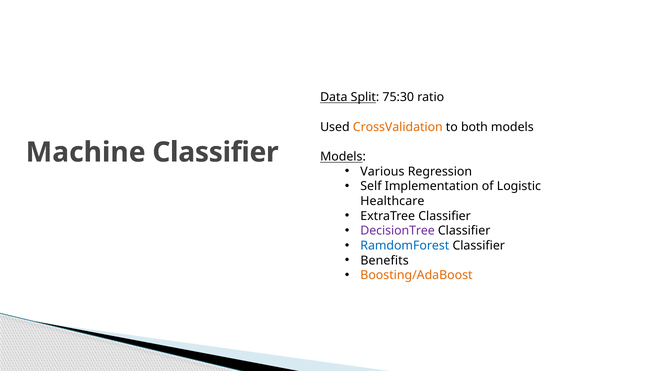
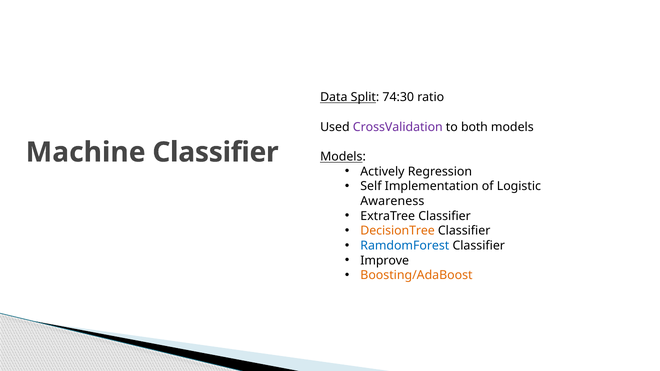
75:30: 75:30 -> 74:30
CrossValidation colour: orange -> purple
Various: Various -> Actively
Healthcare: Healthcare -> Awareness
DecisionTree colour: purple -> orange
Benefits: Benefits -> Improve
